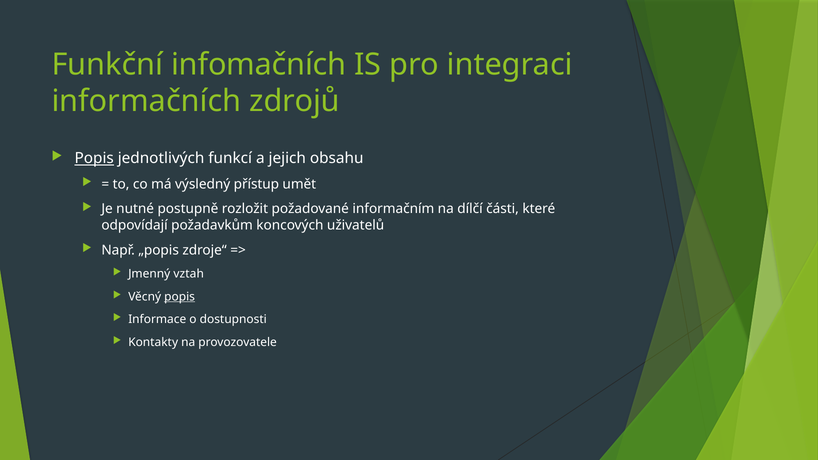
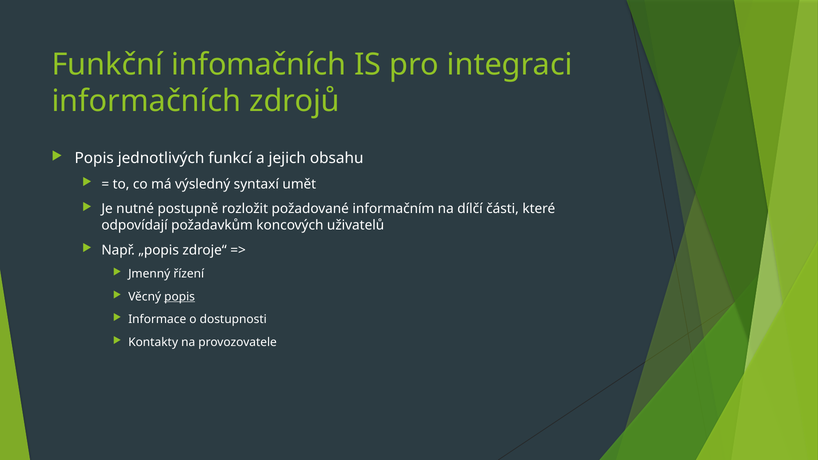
Popis at (94, 158) underline: present -> none
přístup: přístup -> syntaxí
vztah: vztah -> řízení
